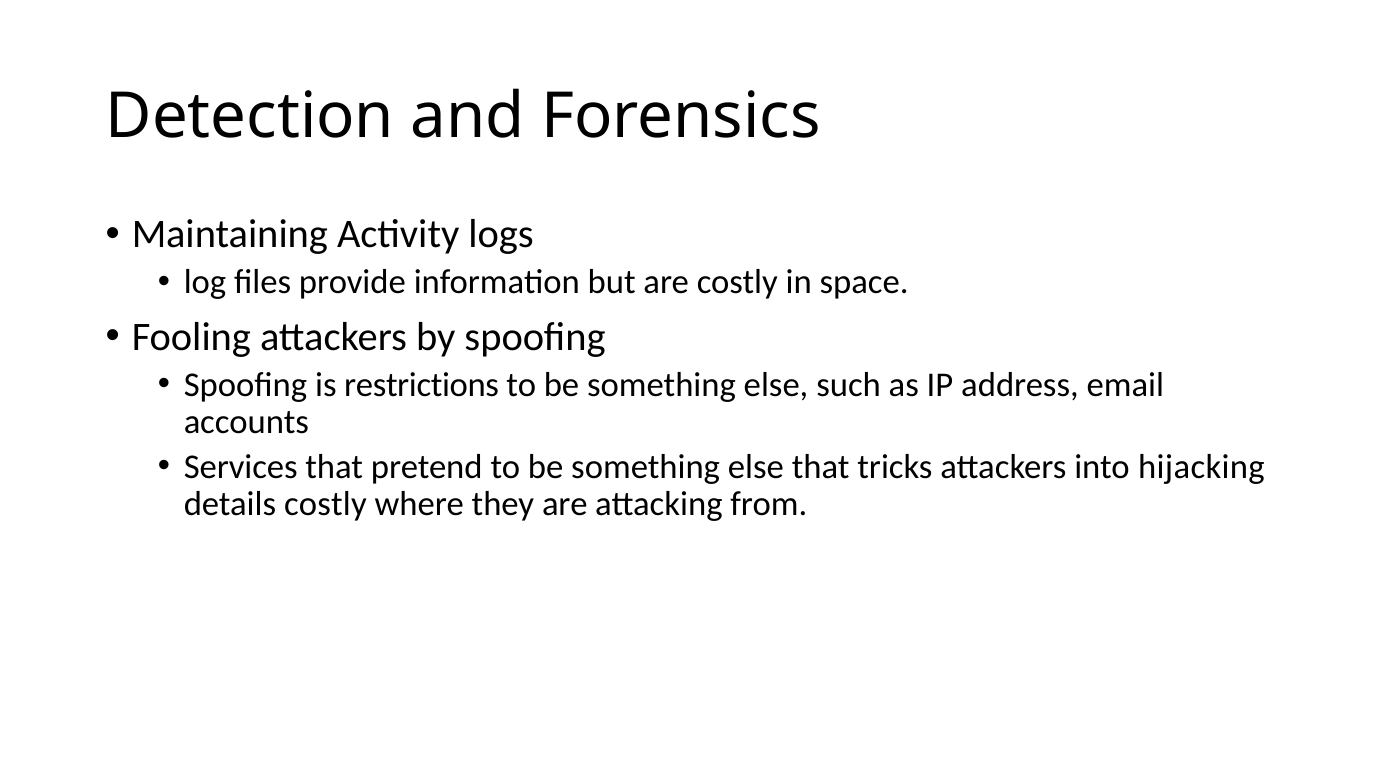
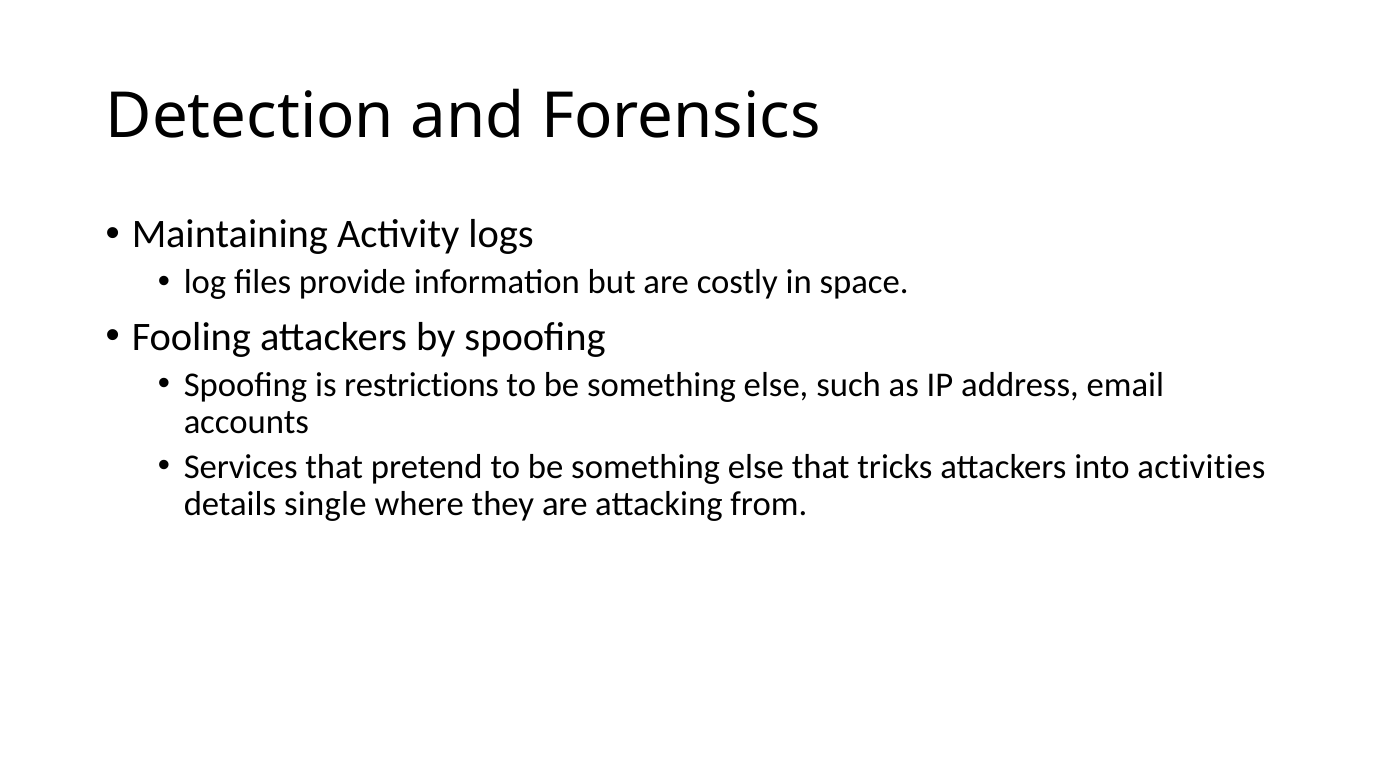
hijacking: hijacking -> activities
details costly: costly -> single
